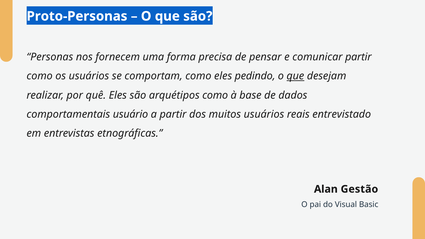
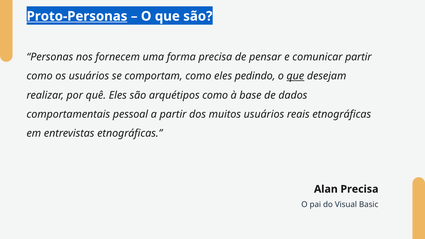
Proto-Personas underline: none -> present
usuário: usuário -> pessoal
reais entrevistado: entrevistado -> etnográficas
Alan Gestão: Gestão -> Precisa
